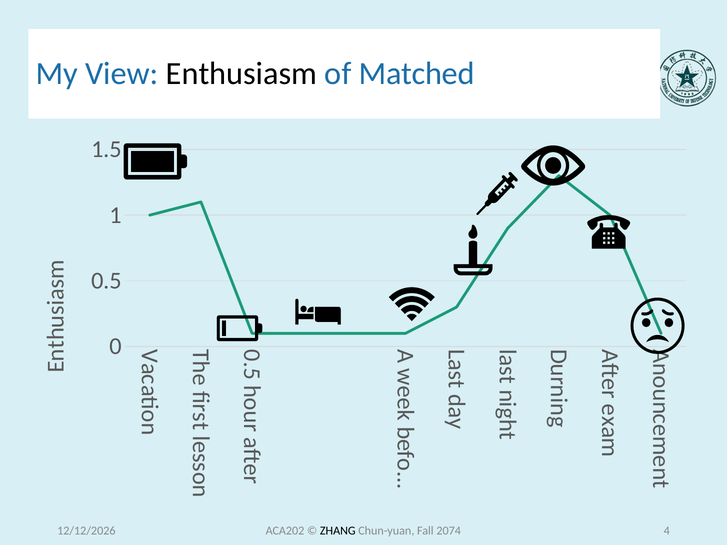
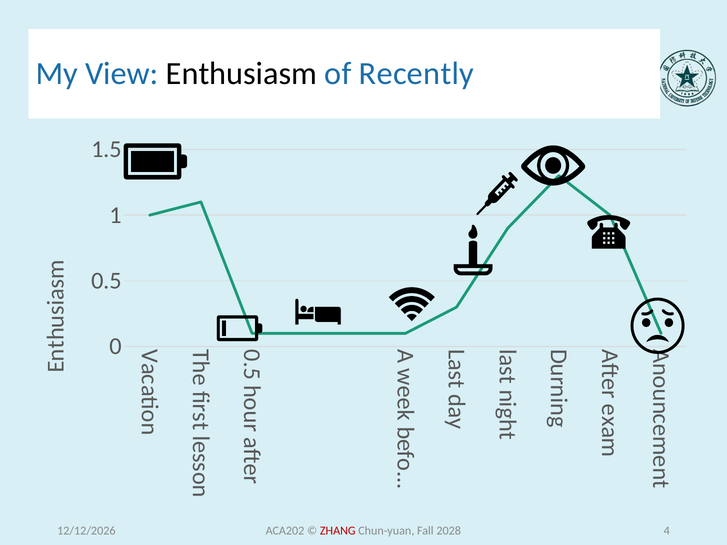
Matched: Matched -> Recently
ZHANG colour: black -> red
2074: 2074 -> 2028
